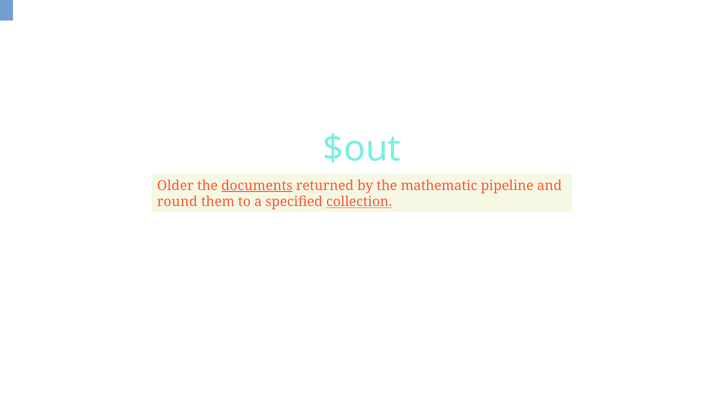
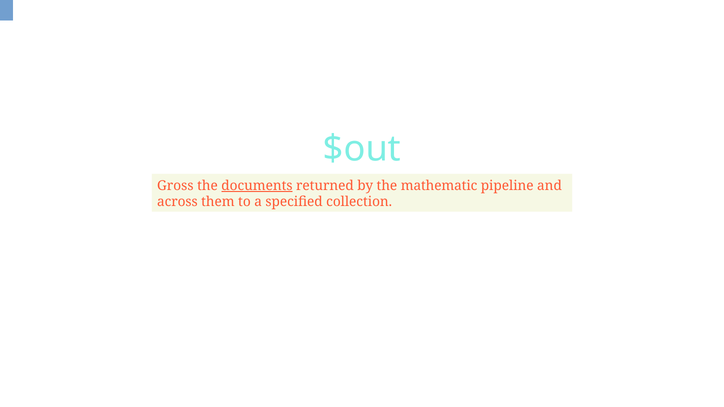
Older: Older -> Gross
round: round -> across
collection underline: present -> none
